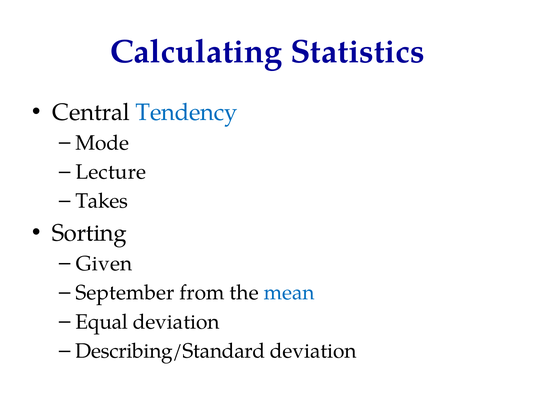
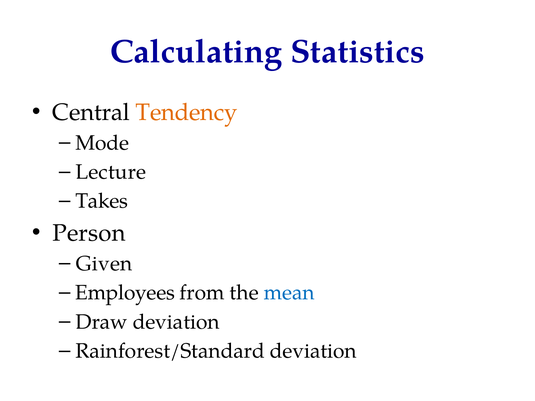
Tendency colour: blue -> orange
Sorting: Sorting -> Person
September: September -> Employees
Equal: Equal -> Draw
Describing/Standard: Describing/Standard -> Rainforest/Standard
